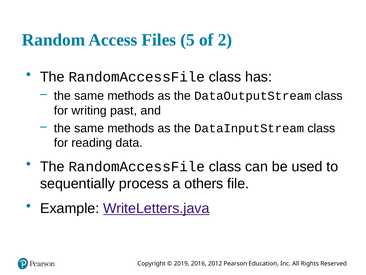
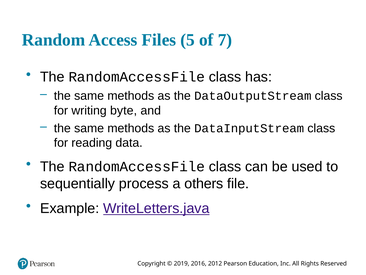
2: 2 -> 7
past: past -> byte
